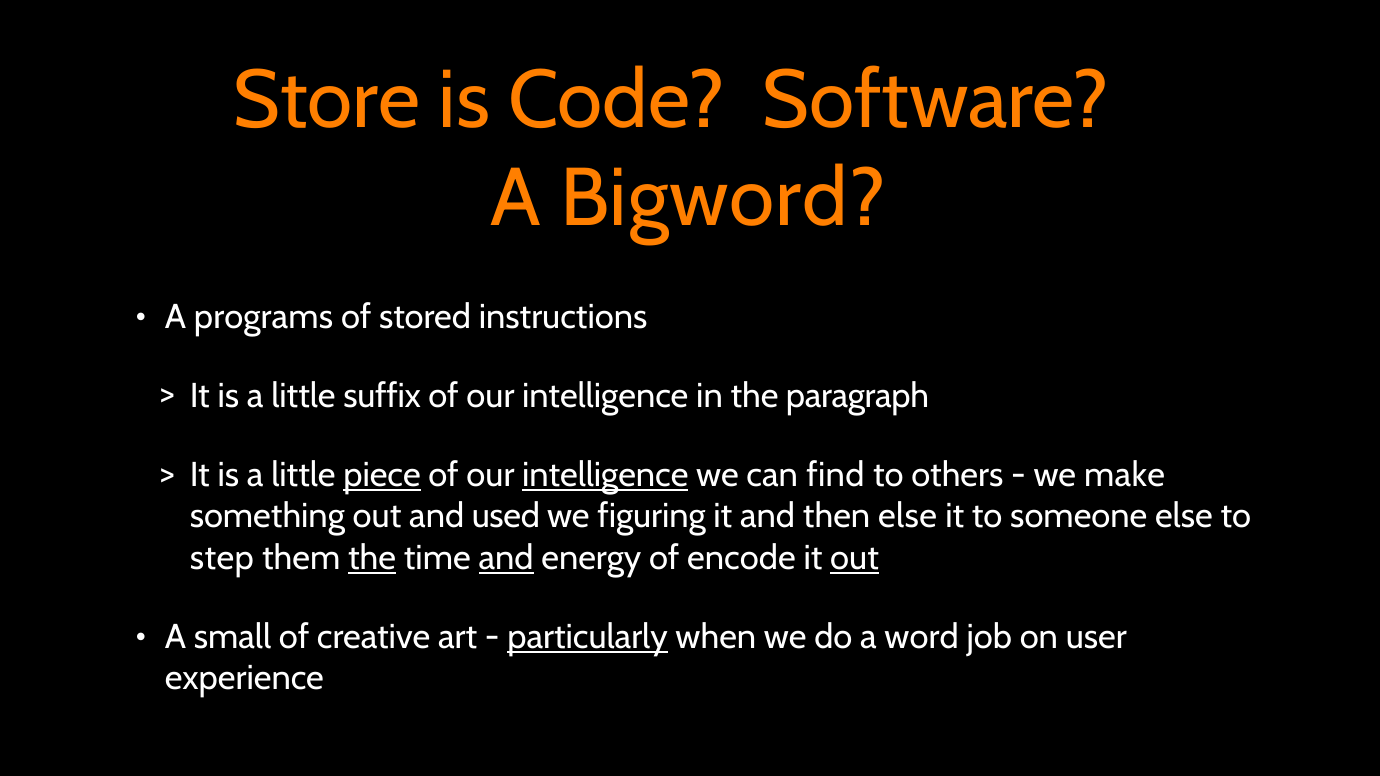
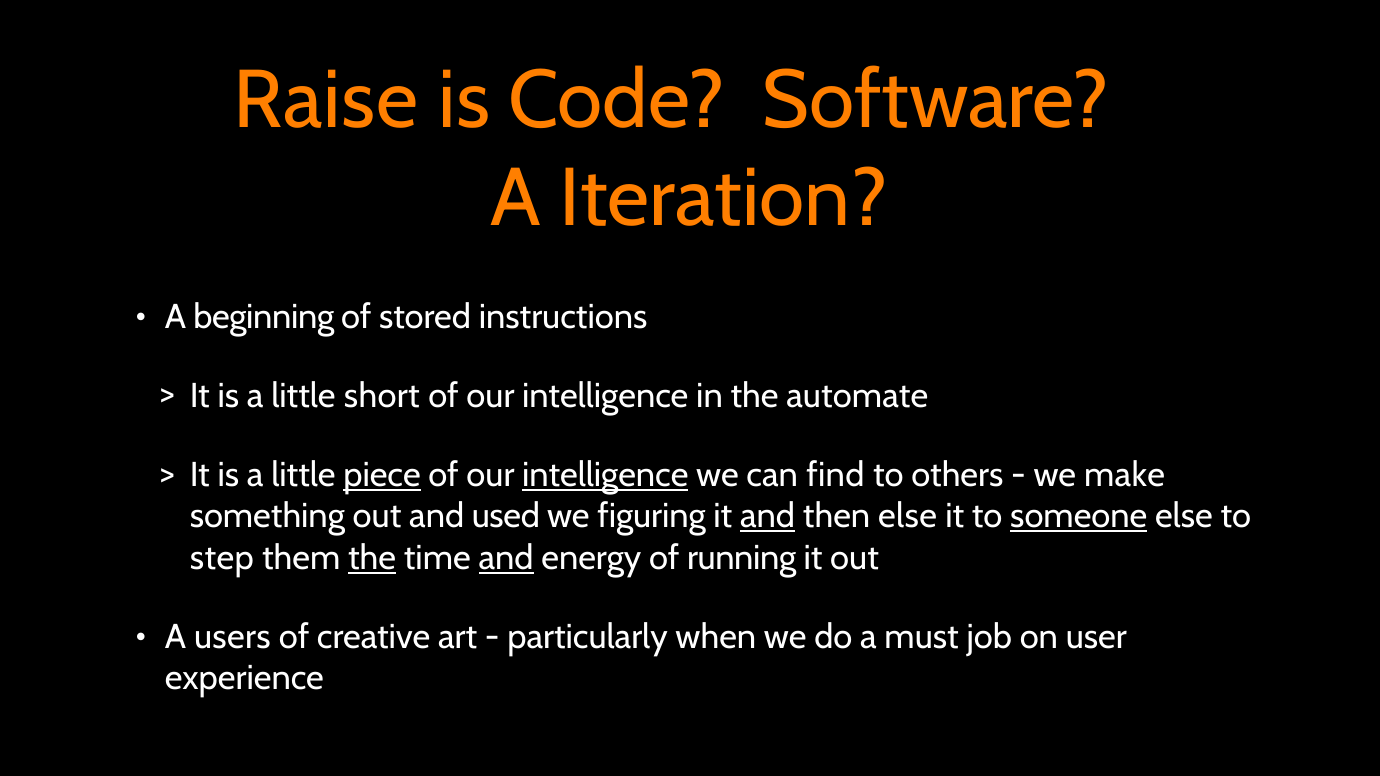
Store: Store -> Raise
Bigword: Bigword -> Iteration
programs: programs -> beginning
suffix: suffix -> short
paragraph: paragraph -> automate
and at (768, 517) underline: none -> present
someone underline: none -> present
encode: encode -> running
out at (855, 558) underline: present -> none
small: small -> users
particularly underline: present -> none
word: word -> must
